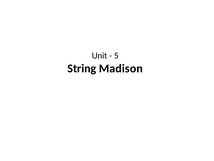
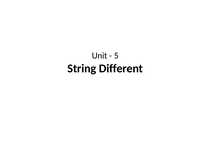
Madison: Madison -> Different
